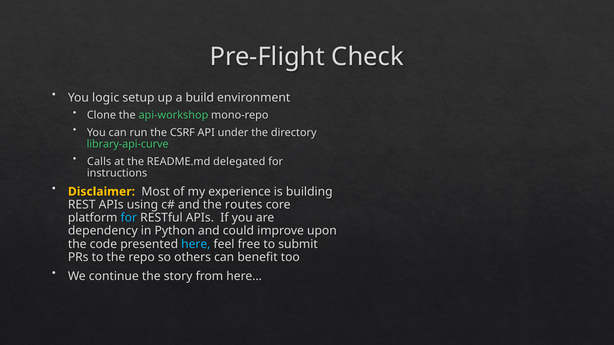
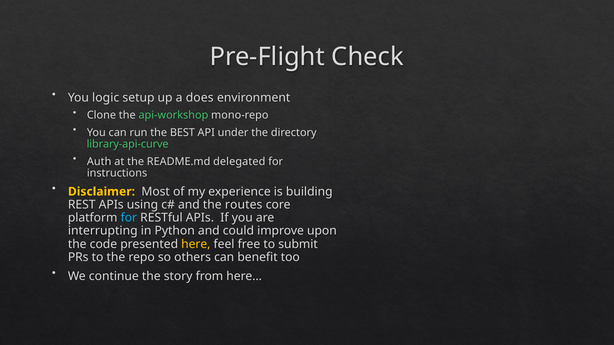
build: build -> does
CSRF: CSRF -> BEST
Calls: Calls -> Auth
dependency: dependency -> interrupting
here colour: light blue -> yellow
